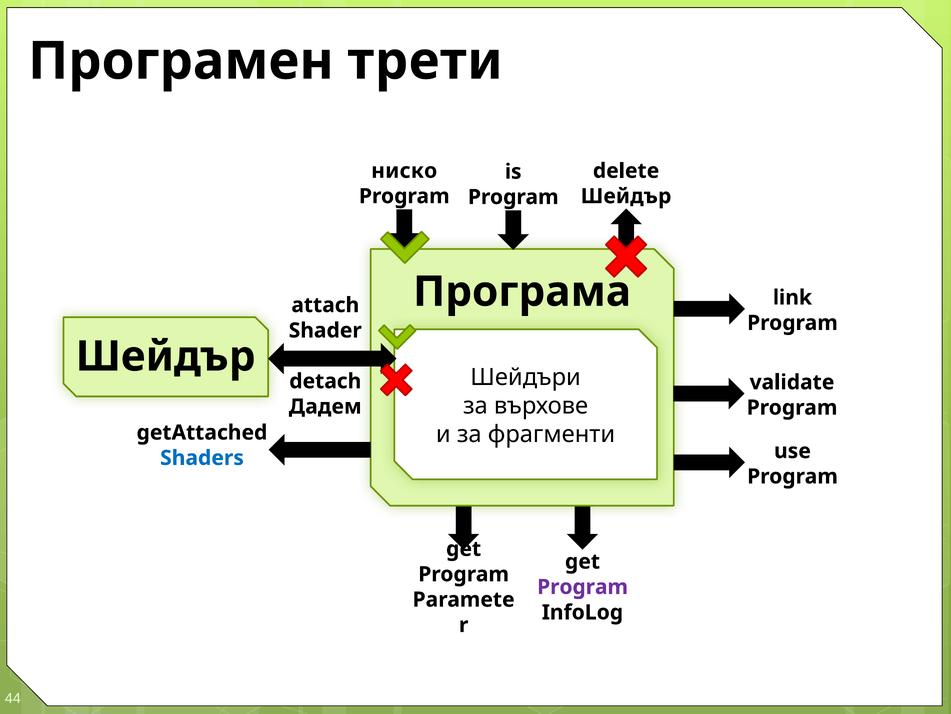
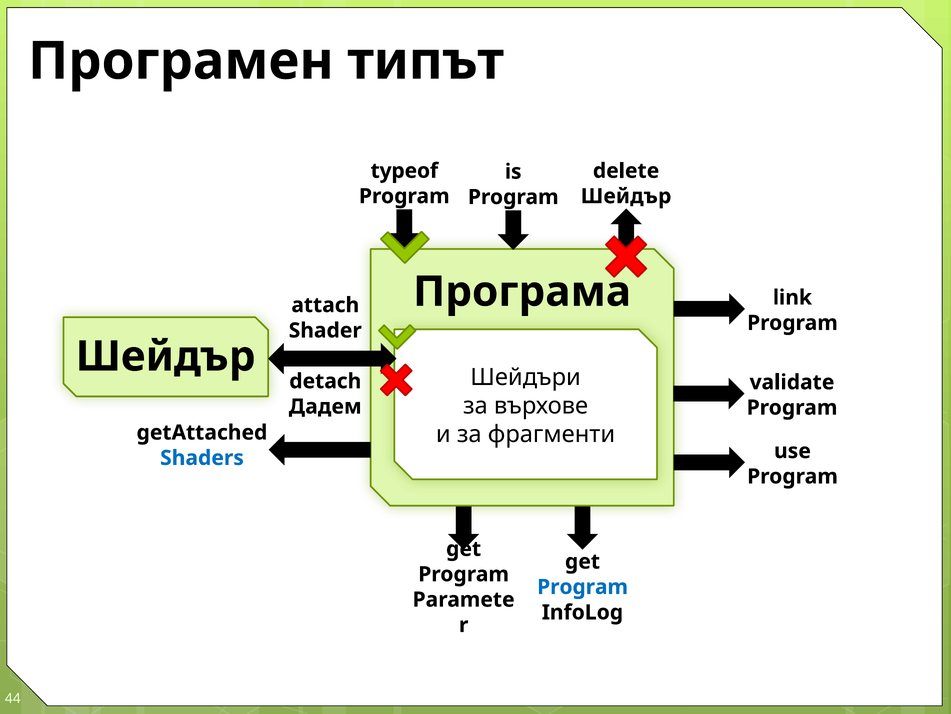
трети: трети -> типът
ниско: ниско -> typeof
Program at (583, 586) colour: purple -> blue
